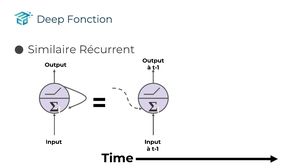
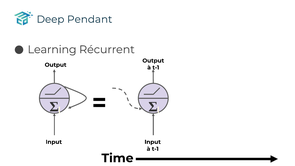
Fonction: Fonction -> Pendant
Similaire: Similaire -> Learning
